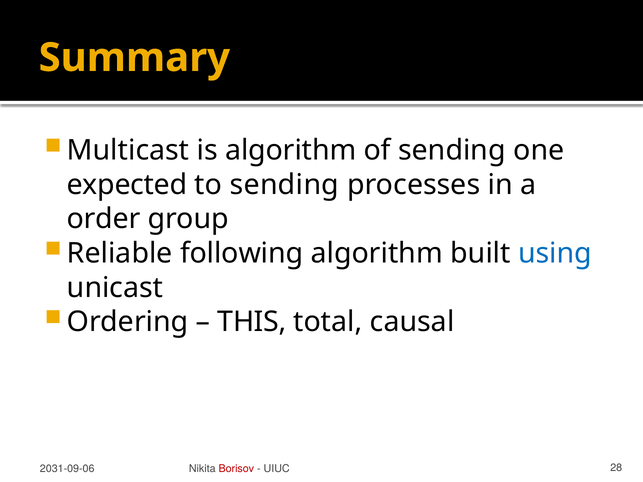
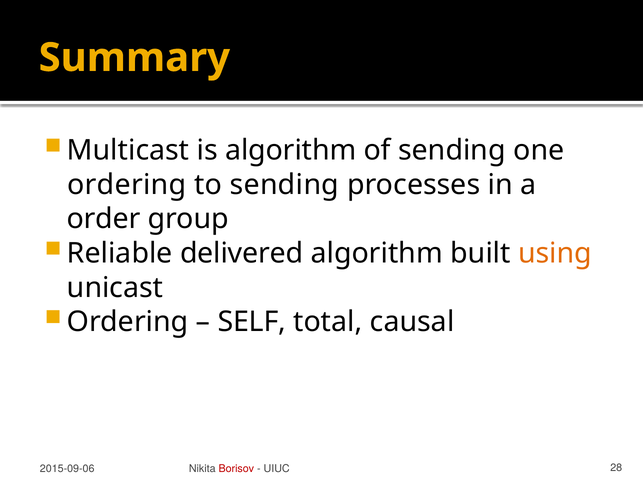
expected at (127, 185): expected -> ordering
following: following -> delivered
using colour: blue -> orange
THIS: THIS -> SELF
2031-09-06: 2031-09-06 -> 2015-09-06
